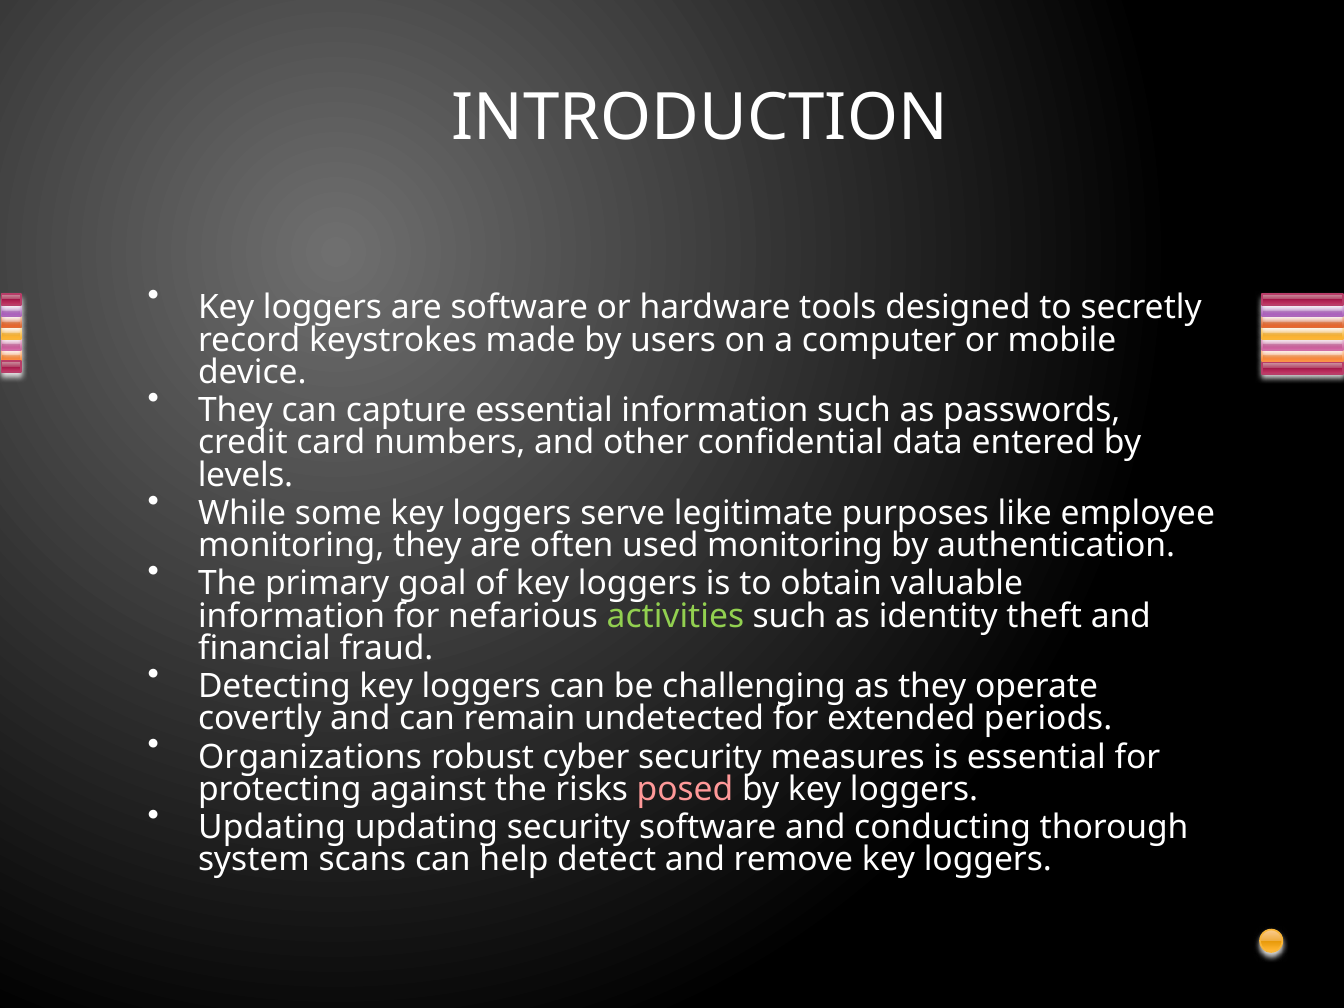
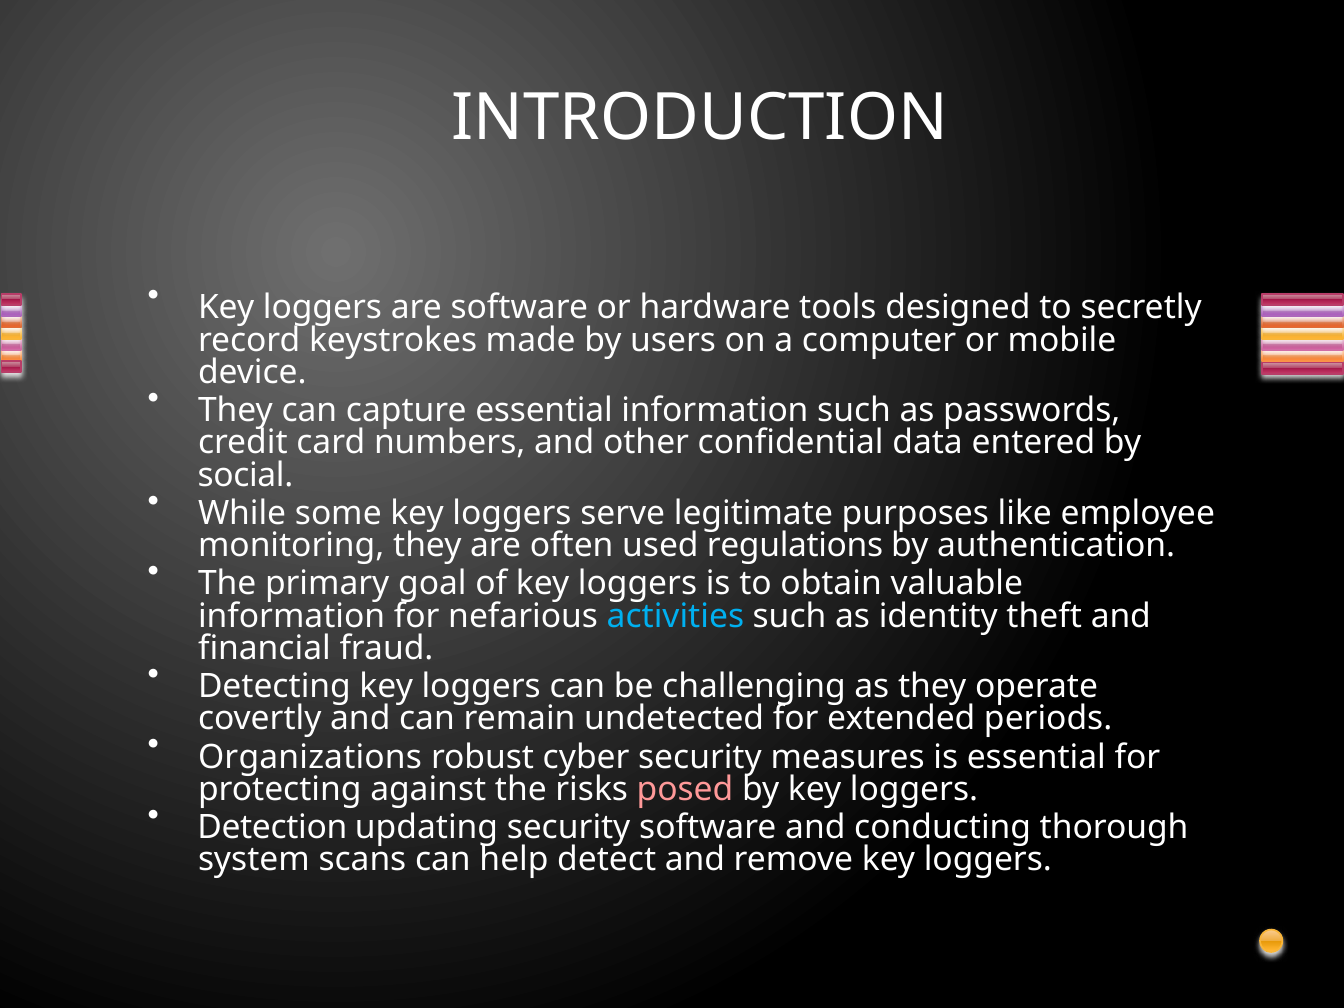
levels: levels -> social
used monitoring: monitoring -> regulations
activities colour: light green -> light blue
Updating at (272, 828): Updating -> Detection
